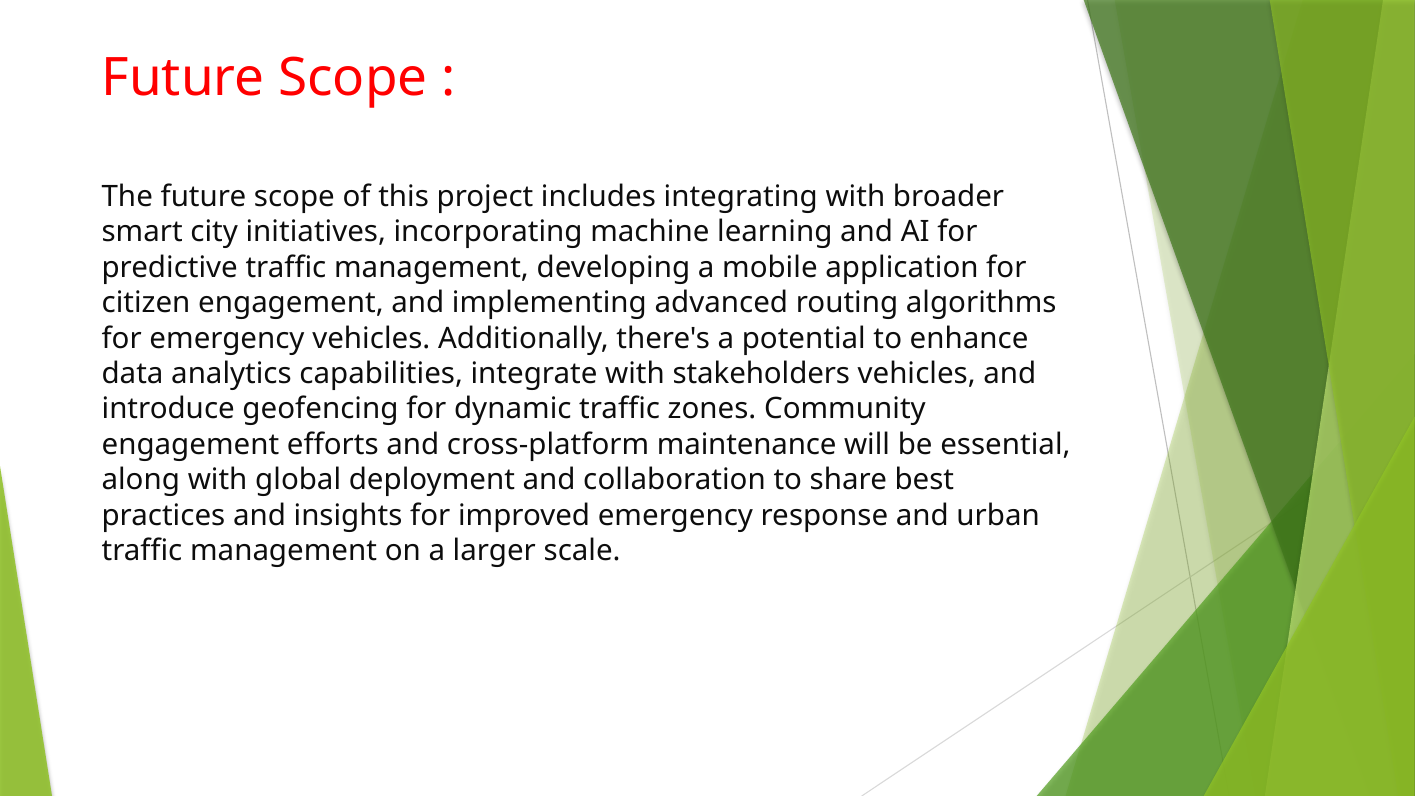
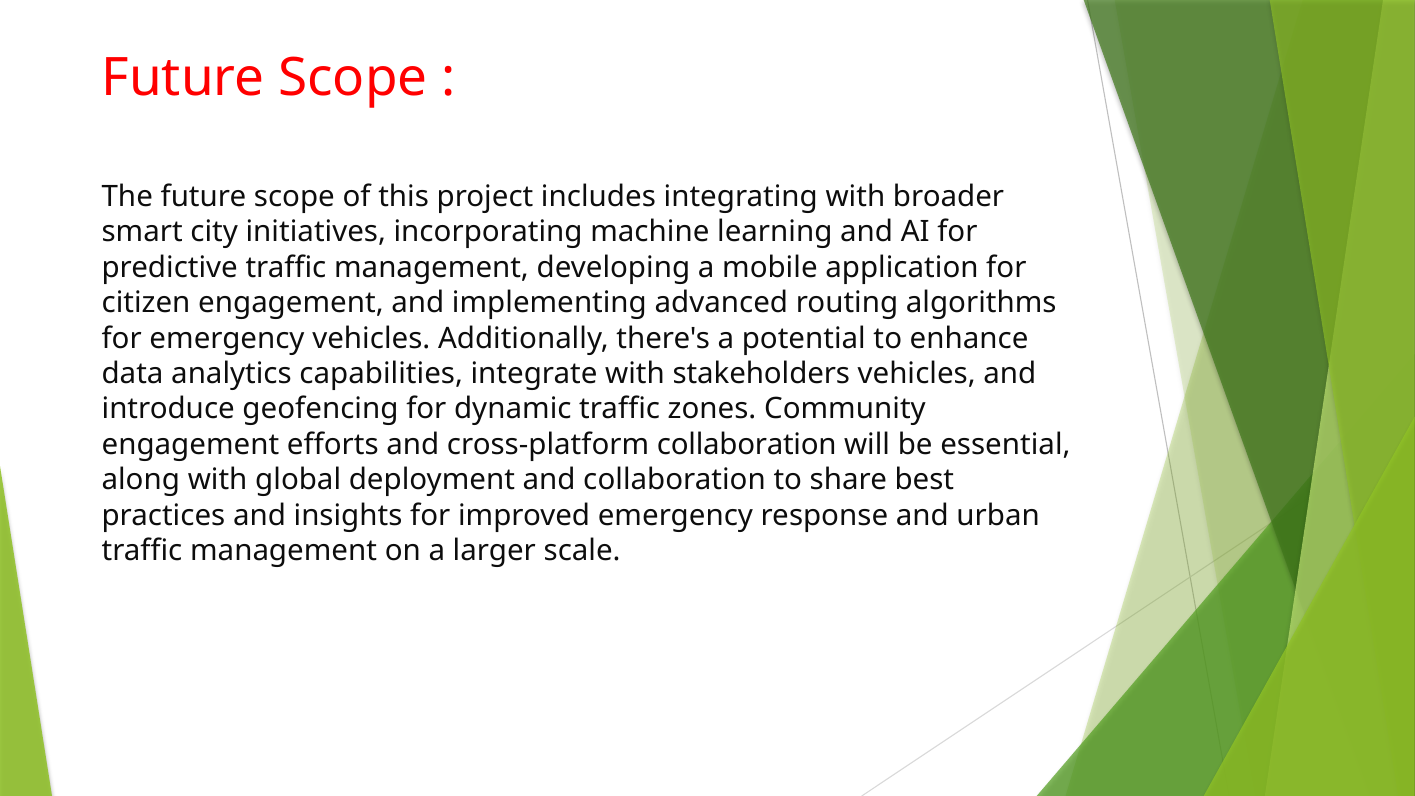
cross-platform maintenance: maintenance -> collaboration
